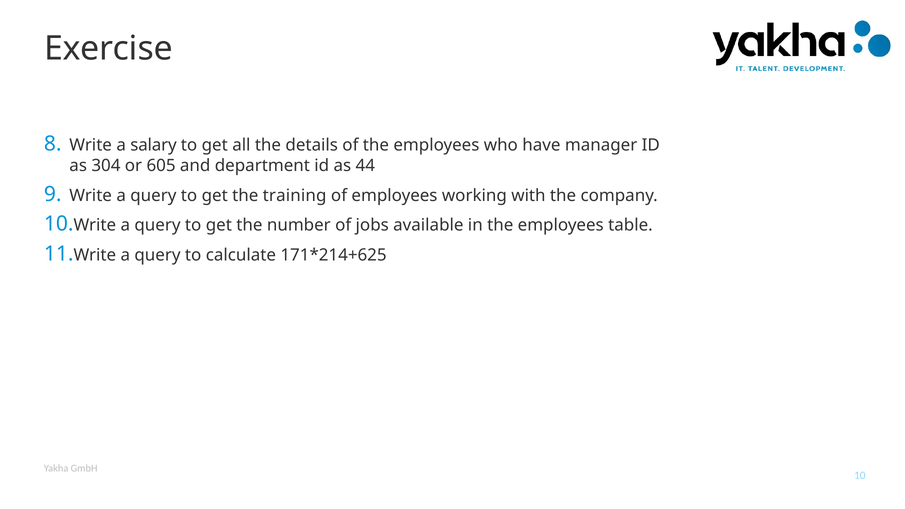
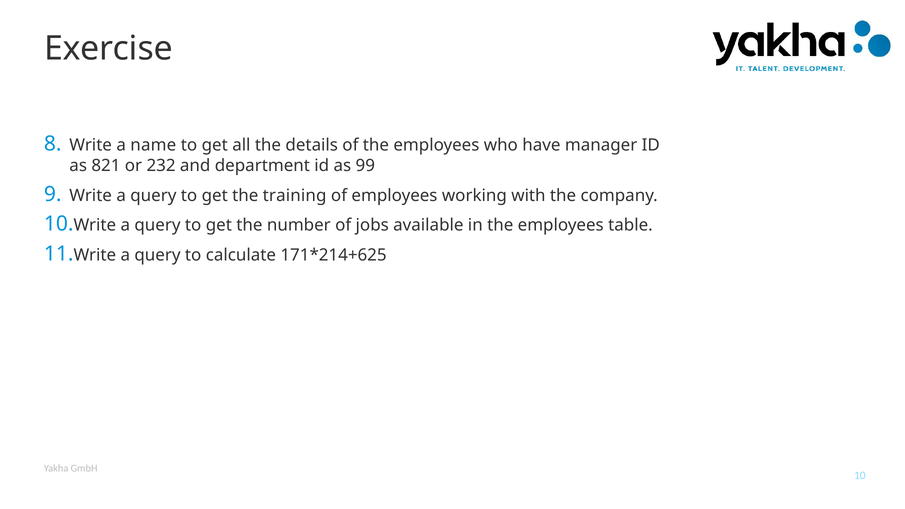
salary: salary -> name
304: 304 -> 821
605: 605 -> 232
44: 44 -> 99
